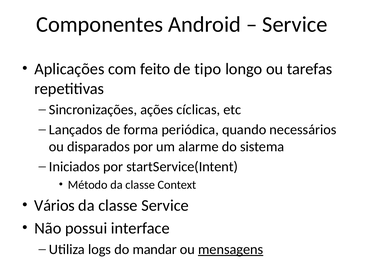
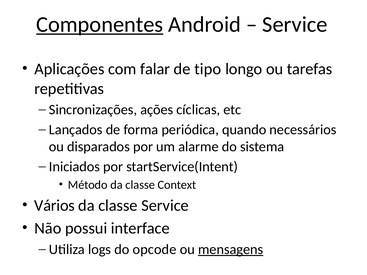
Componentes underline: none -> present
feito: feito -> falar
mandar: mandar -> opcode
